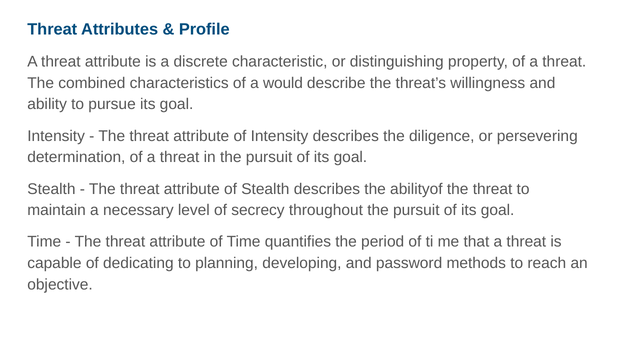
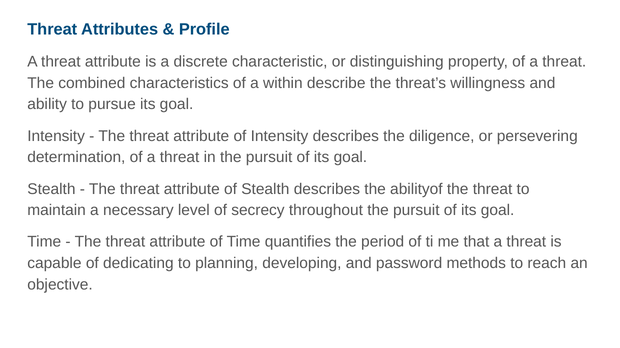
would: would -> within
